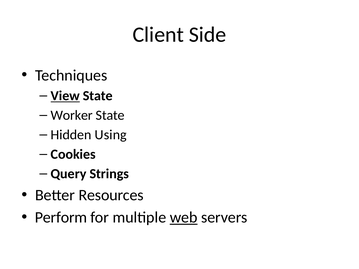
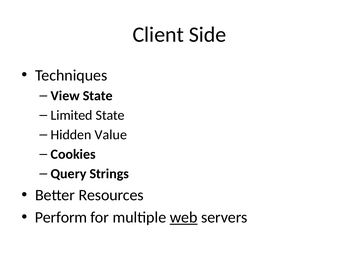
View underline: present -> none
Worker: Worker -> Limited
Using: Using -> Value
